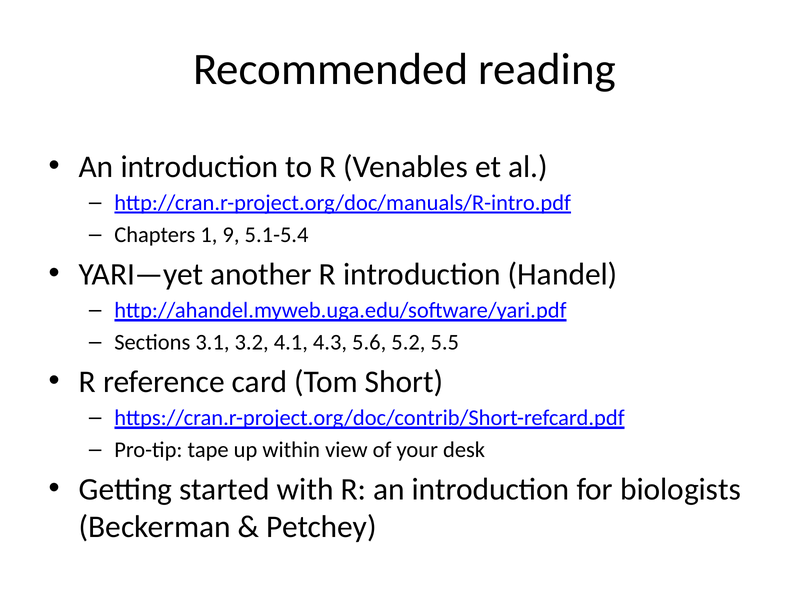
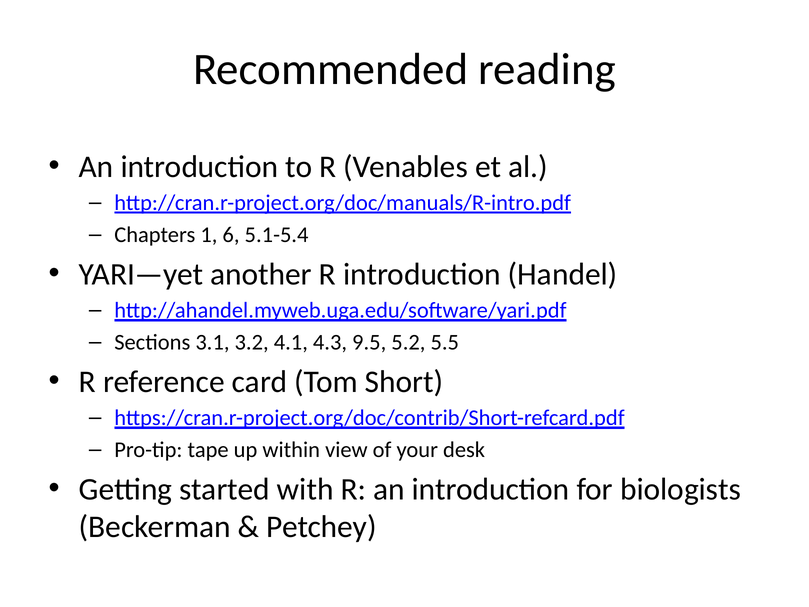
9: 9 -> 6
5.6: 5.6 -> 9.5
